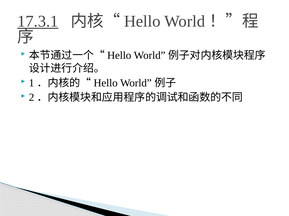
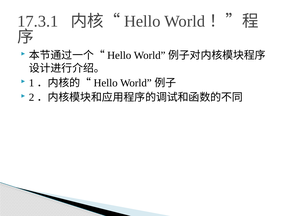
17.3.1 underline: present -> none
